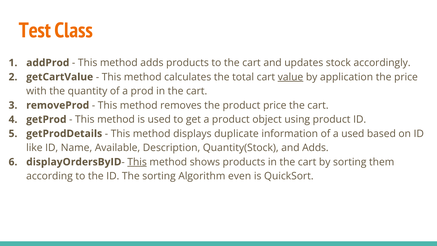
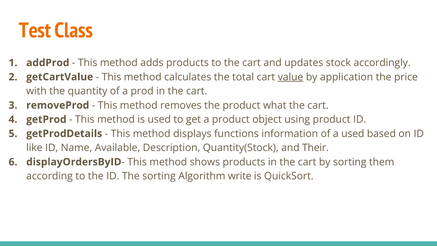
product price: price -> what
duplicate: duplicate -> functions
and Adds: Adds -> Their
This at (137, 162) underline: present -> none
even: even -> write
